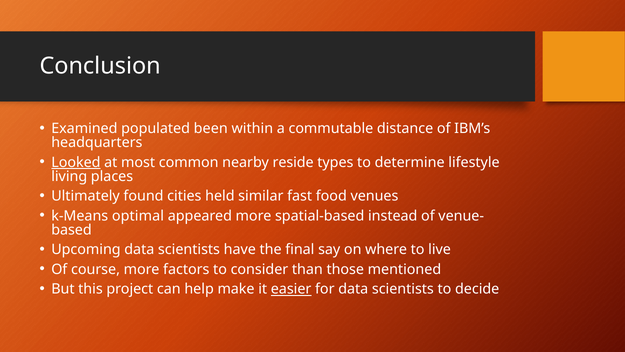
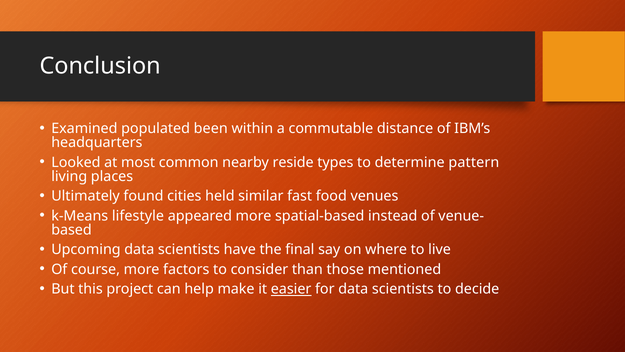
Looked underline: present -> none
lifestyle: lifestyle -> pattern
optimal: optimal -> lifestyle
